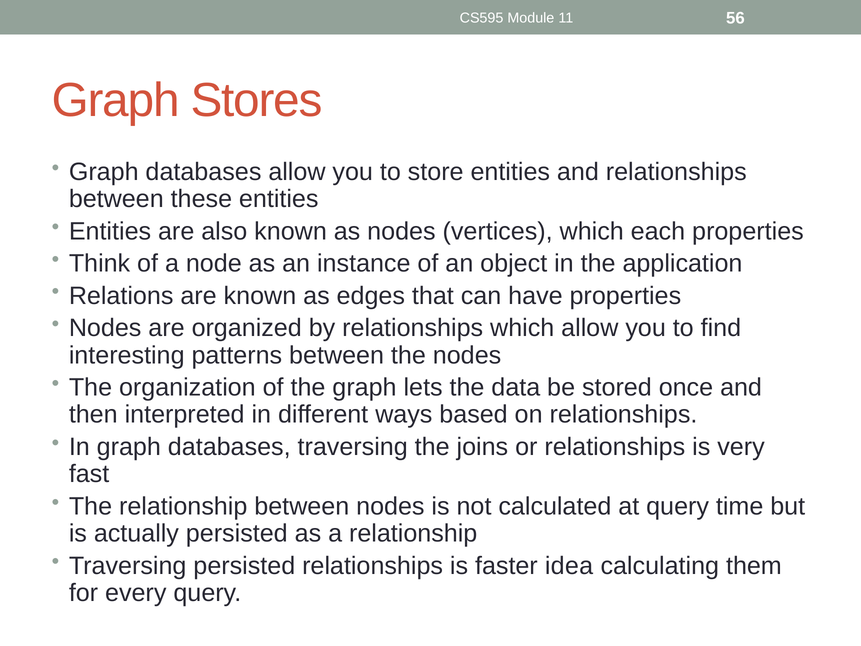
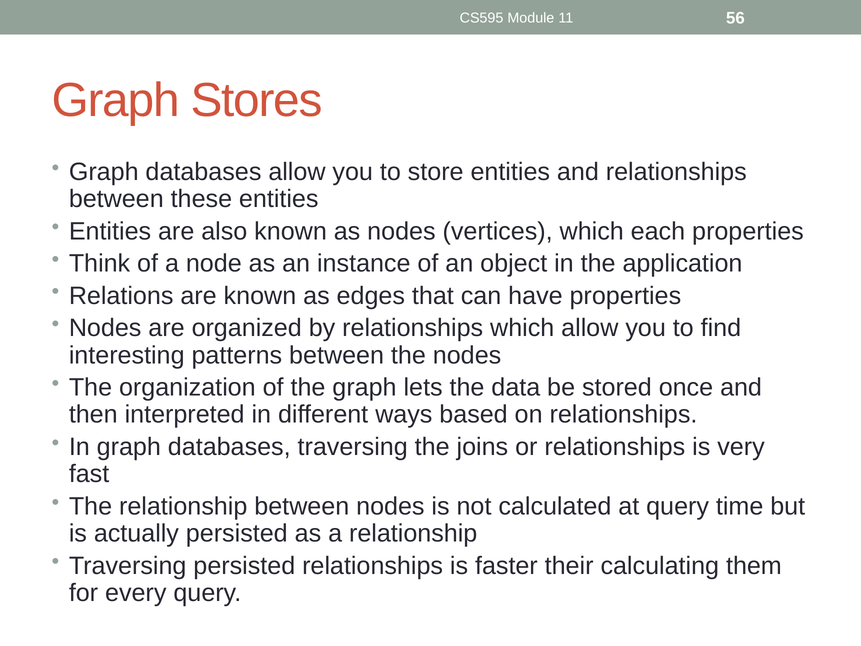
idea: idea -> their
